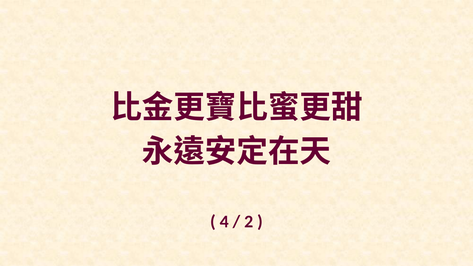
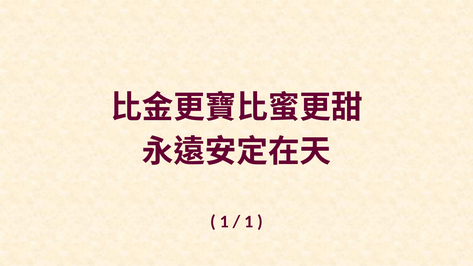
4 at (224, 222): 4 -> 1
2 at (249, 222): 2 -> 1
